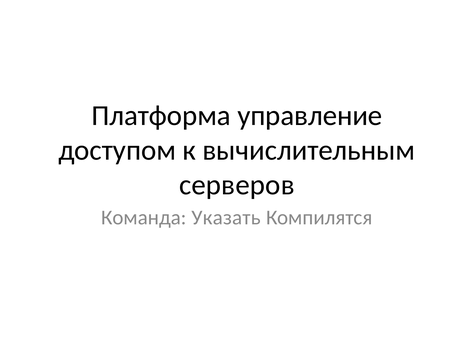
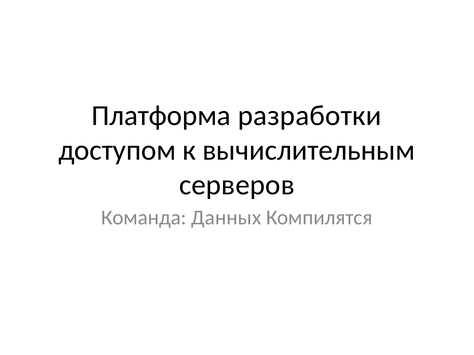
управление: управление -> разработки
Указать: Указать -> Данных
